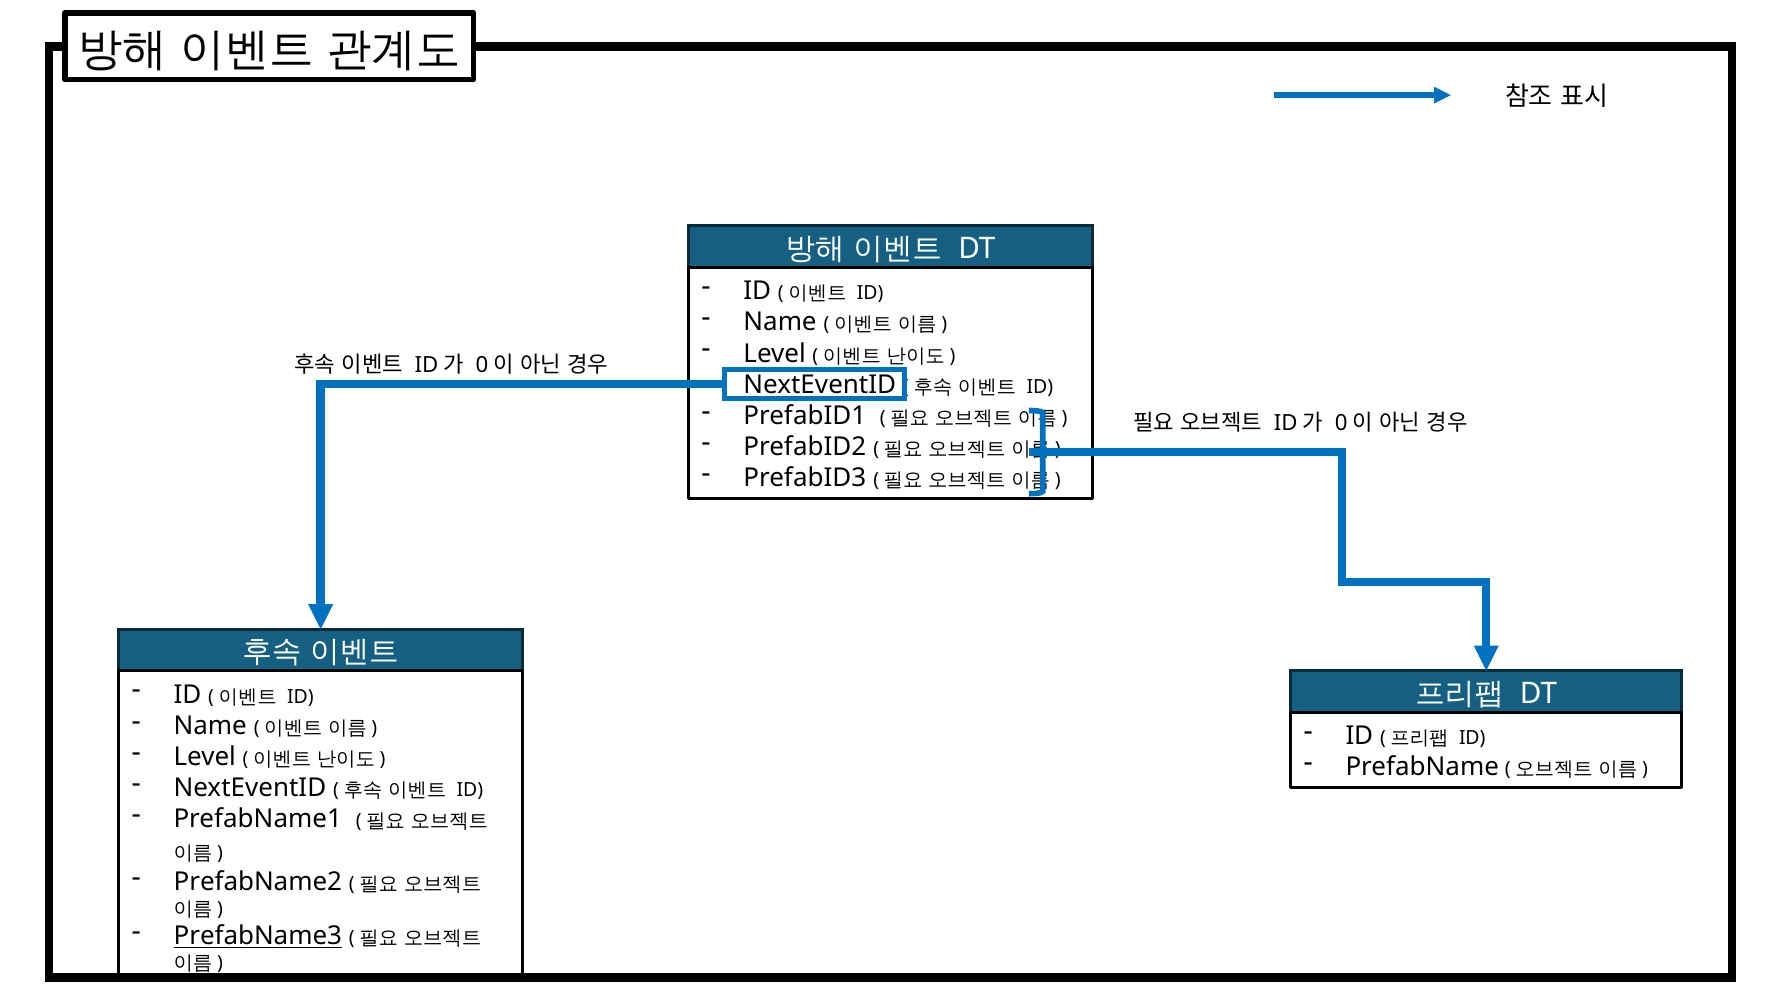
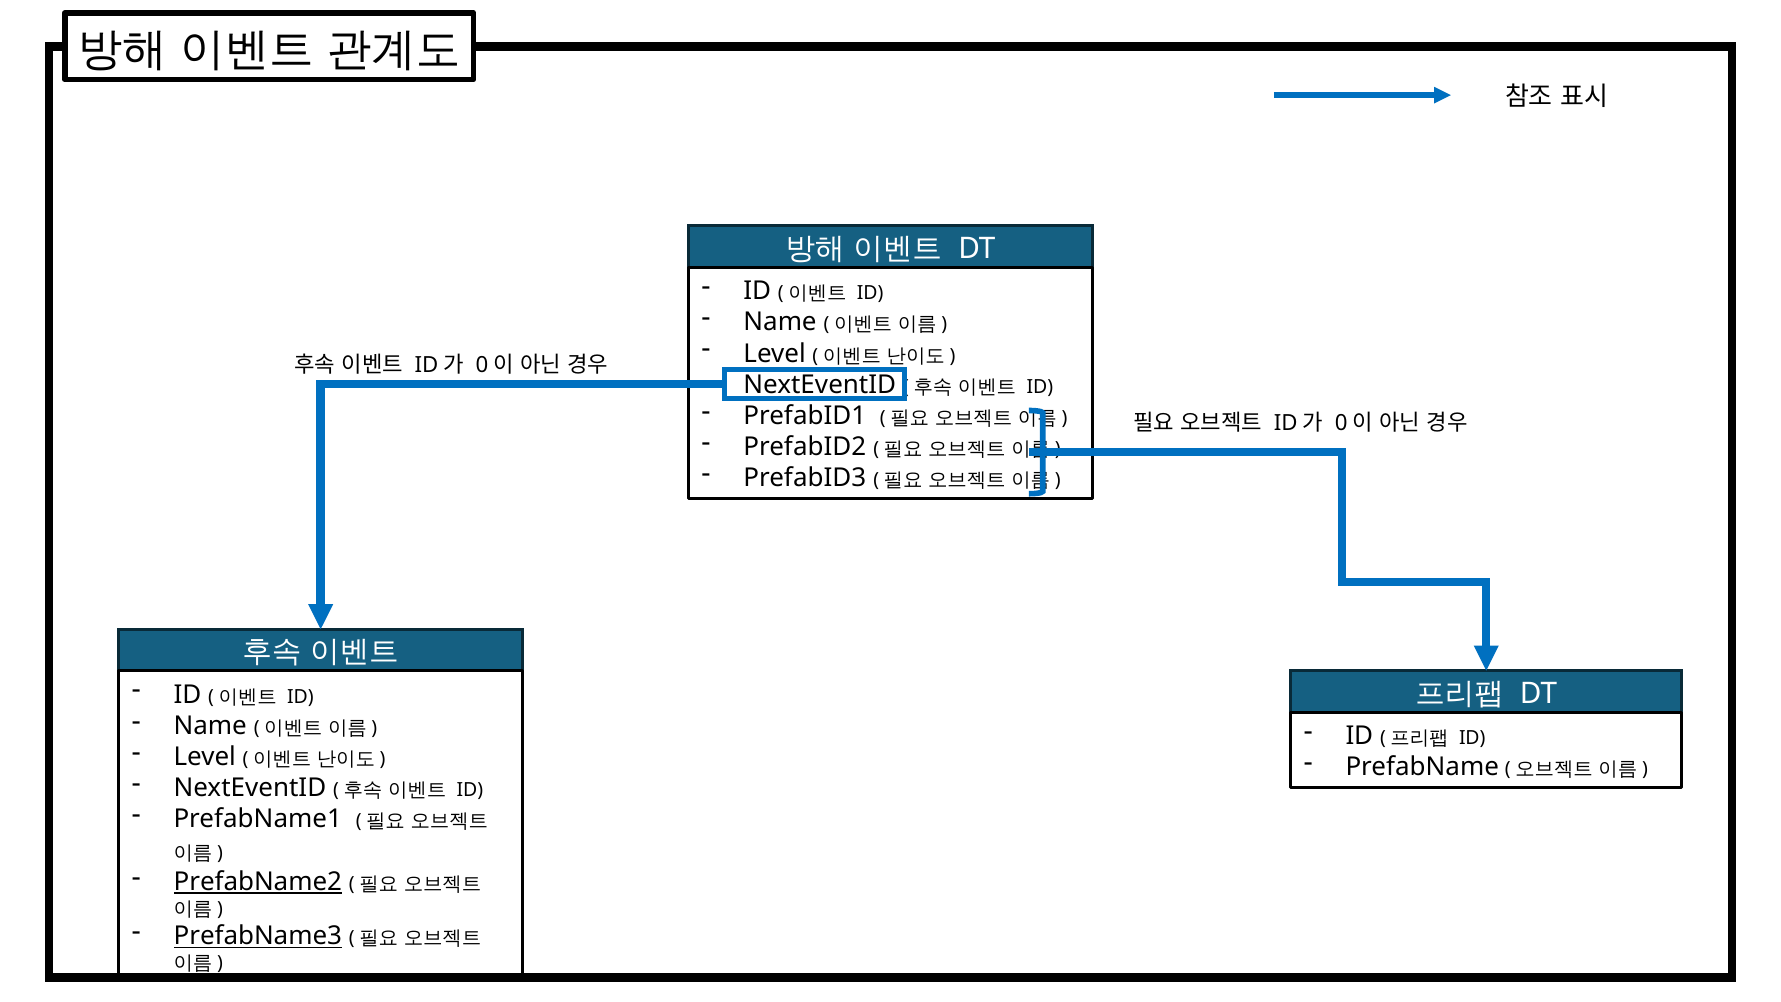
PrefabName2 underline: none -> present
